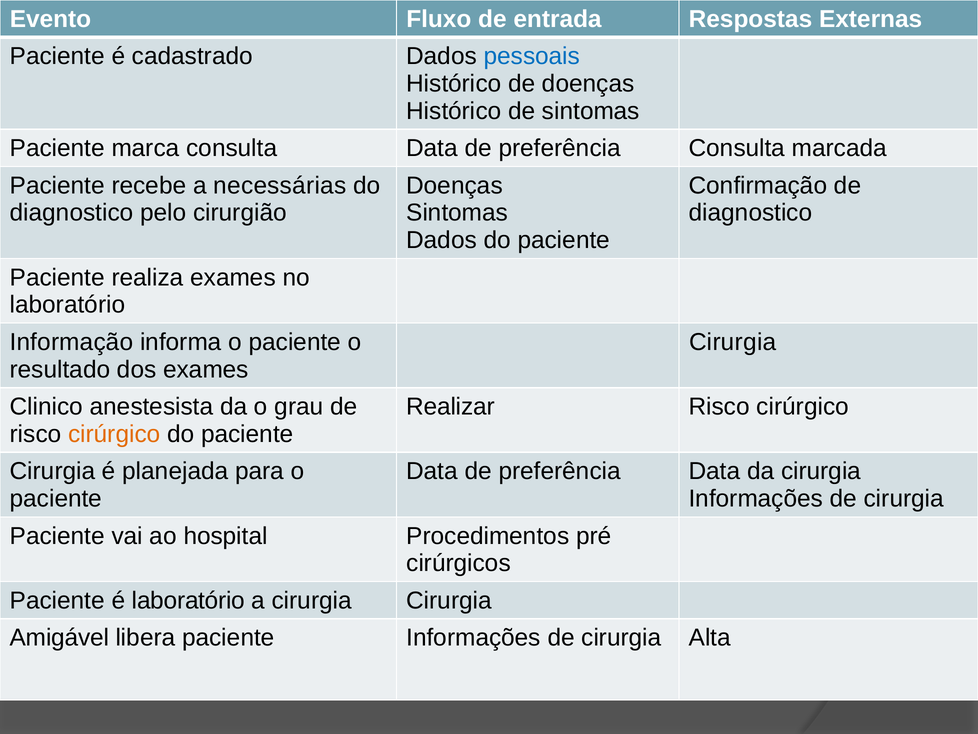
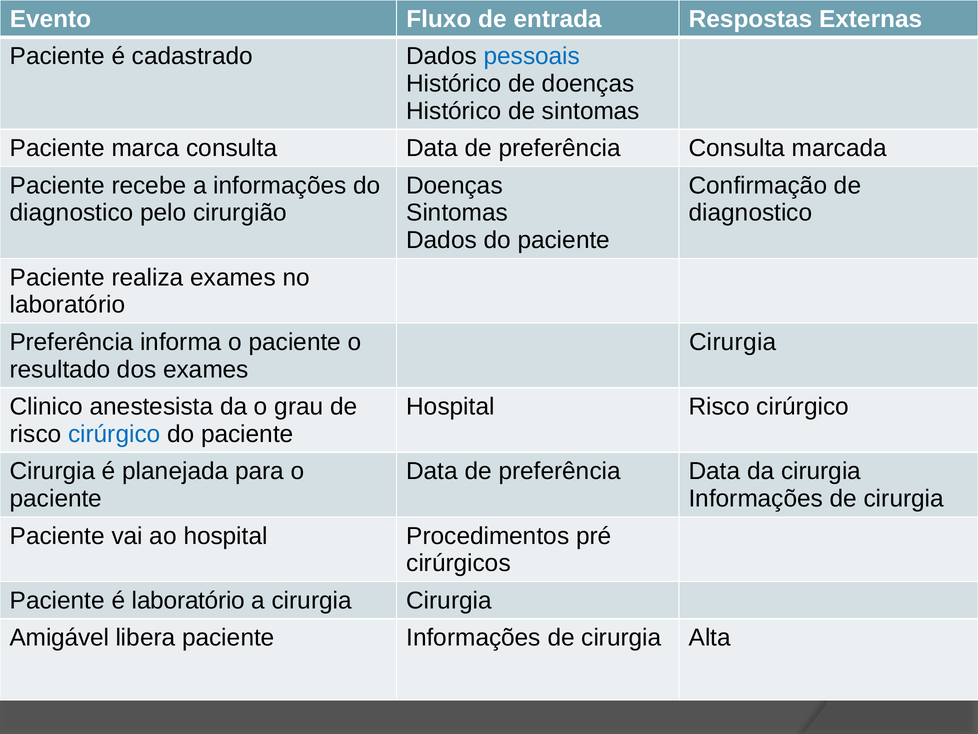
a necessárias: necessárias -> informações
Informação at (71, 342): Informação -> Preferência
Realizar at (451, 406): Realizar -> Hospital
cirúrgico at (114, 434) colour: orange -> blue
